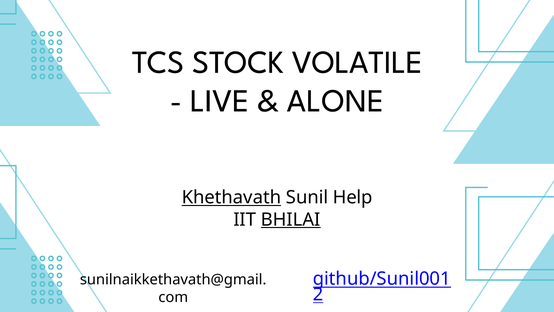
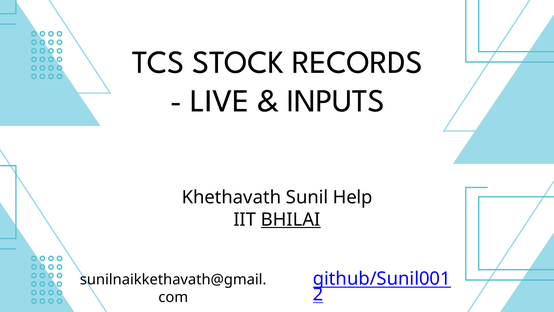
VOLATILE: VOLATILE -> RECORDS
ALONE: ALONE -> INPUTS
Khethavath underline: present -> none
